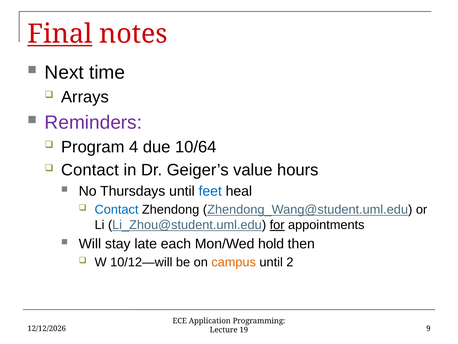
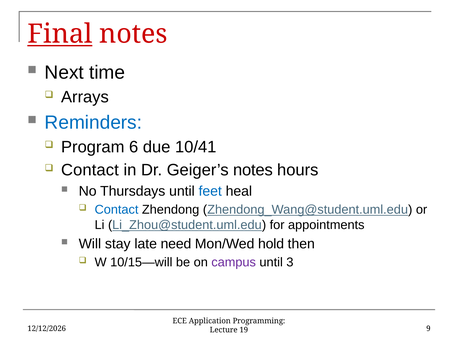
Reminders colour: purple -> blue
4: 4 -> 6
10/64: 10/64 -> 10/41
Geiger’s value: value -> notes
for underline: present -> none
each: each -> need
10/12—will: 10/12—will -> 10/15—will
campus colour: orange -> purple
2: 2 -> 3
